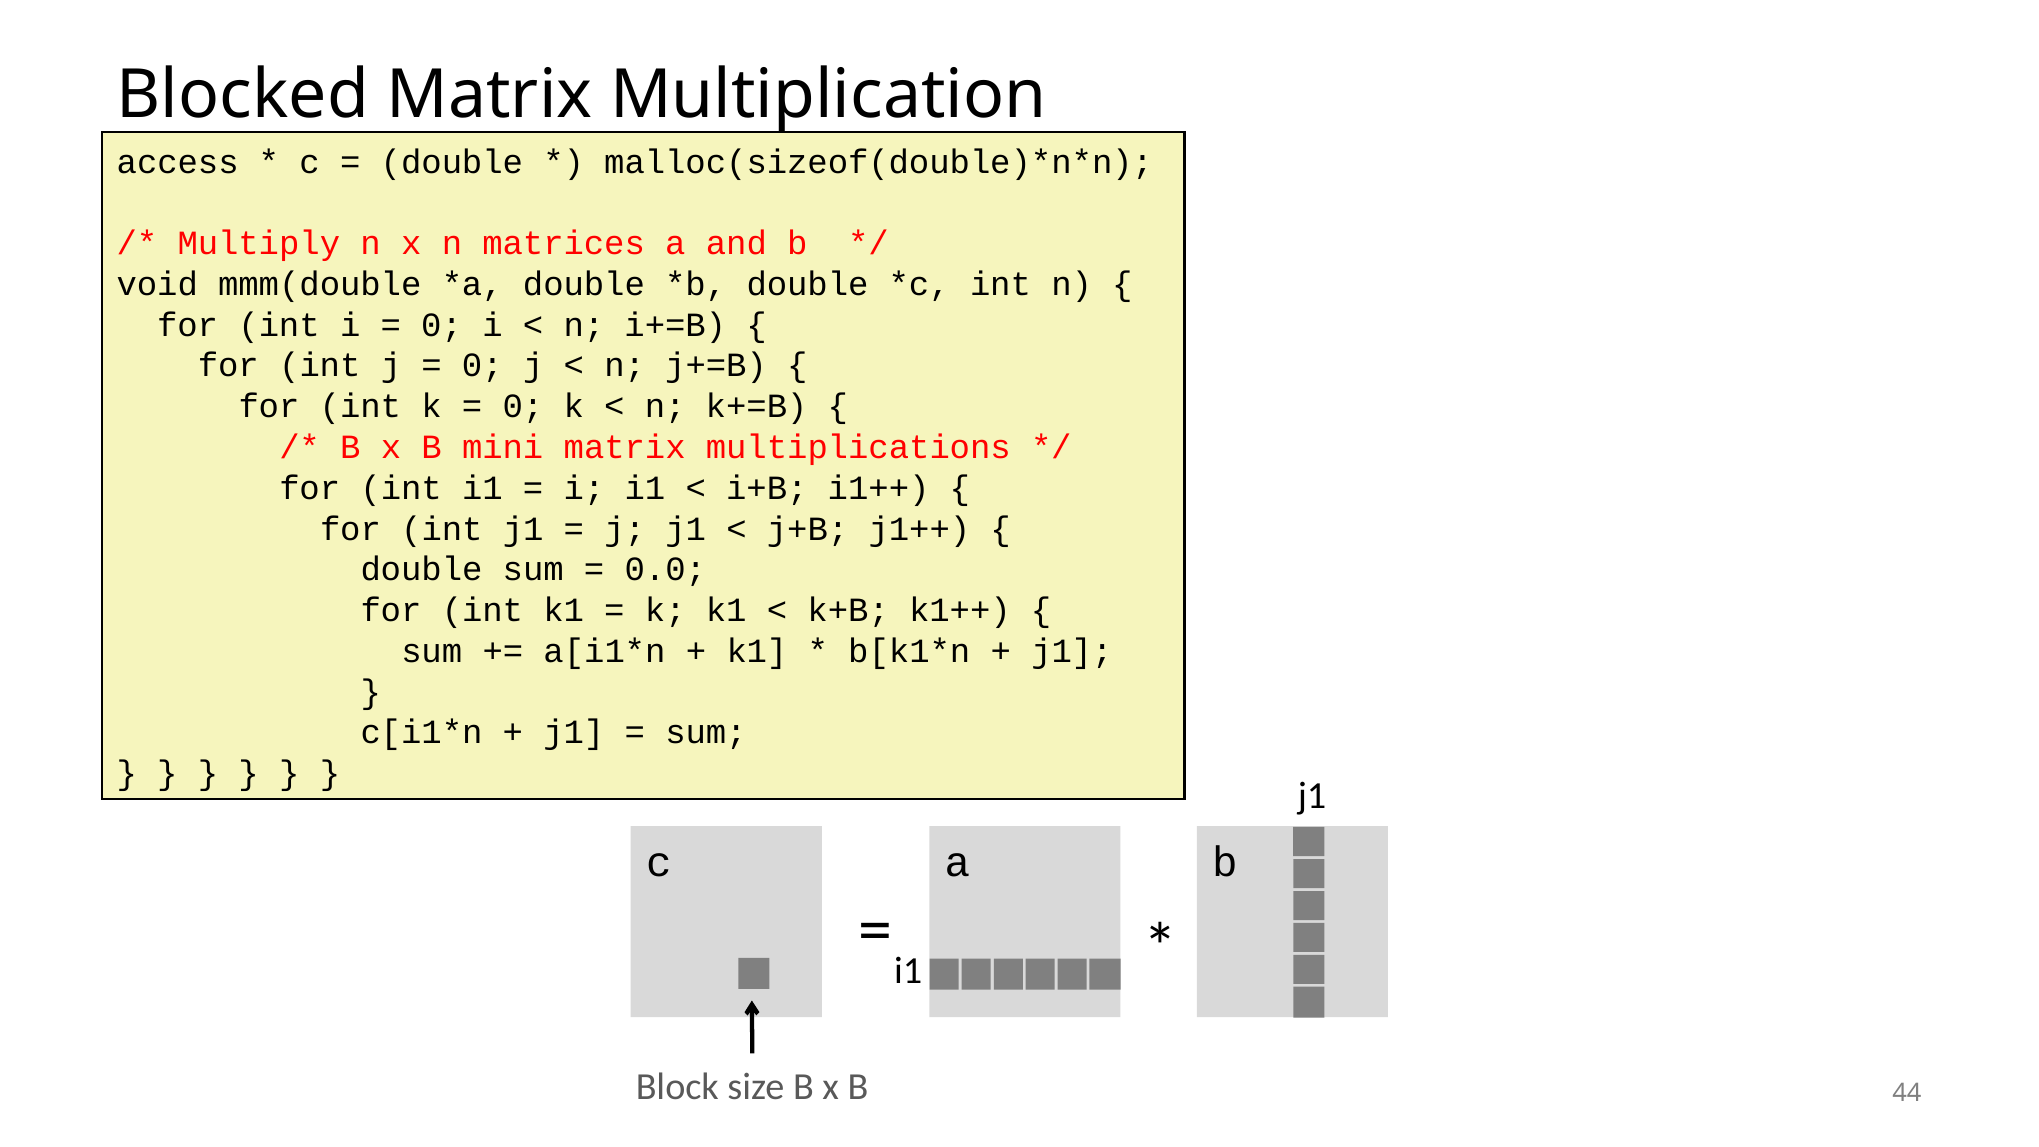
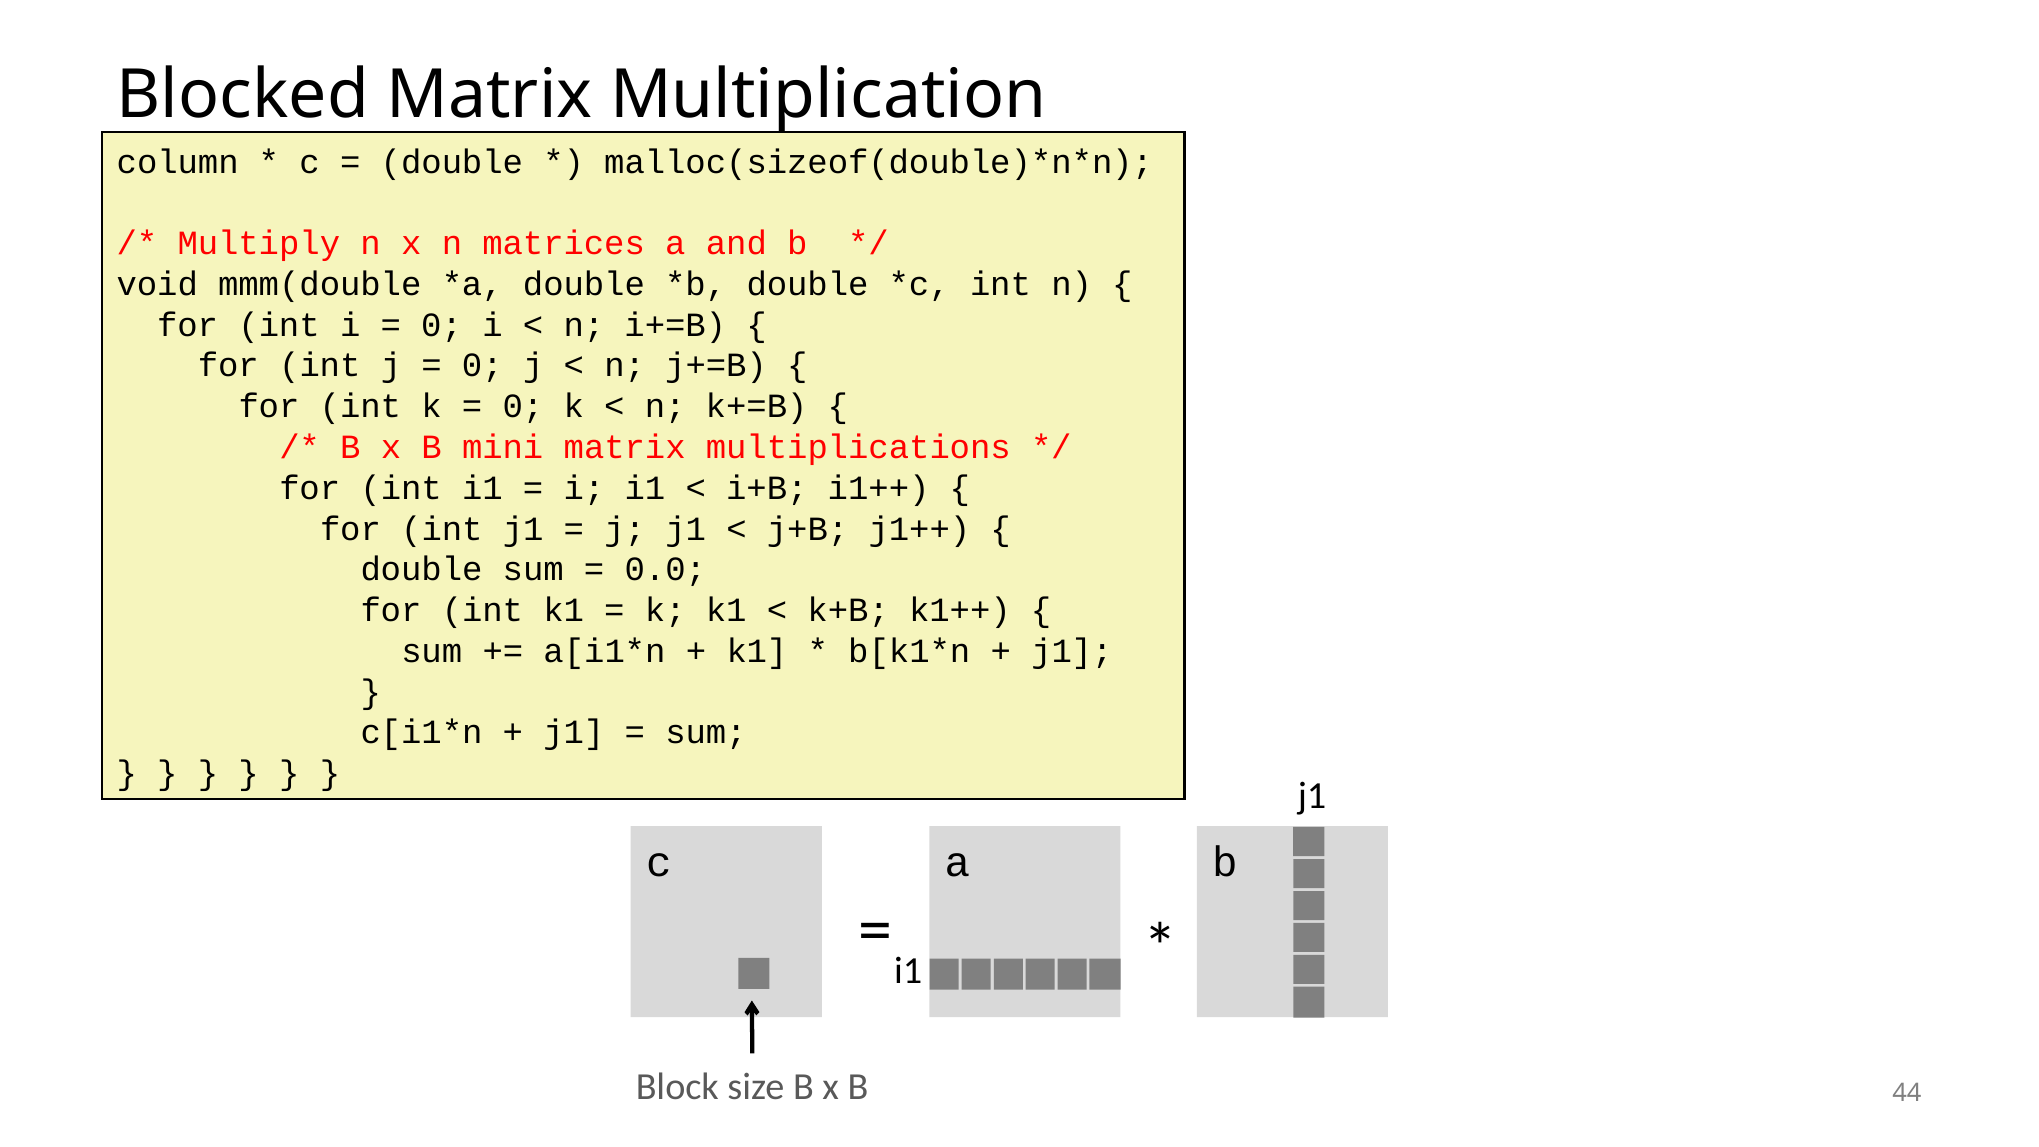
access: access -> column
